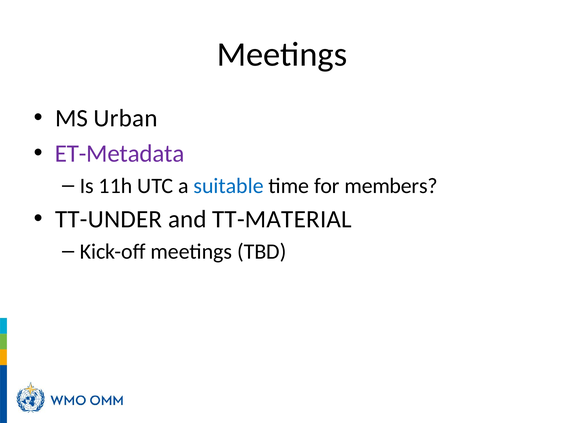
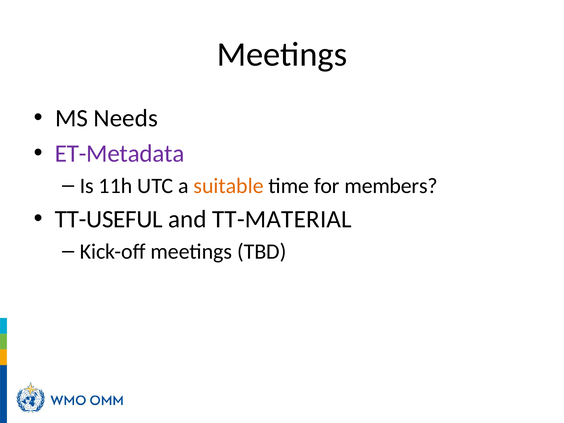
Urban: Urban -> Needs
suitable colour: blue -> orange
TT-UNDER: TT-UNDER -> TT-USEFUL
